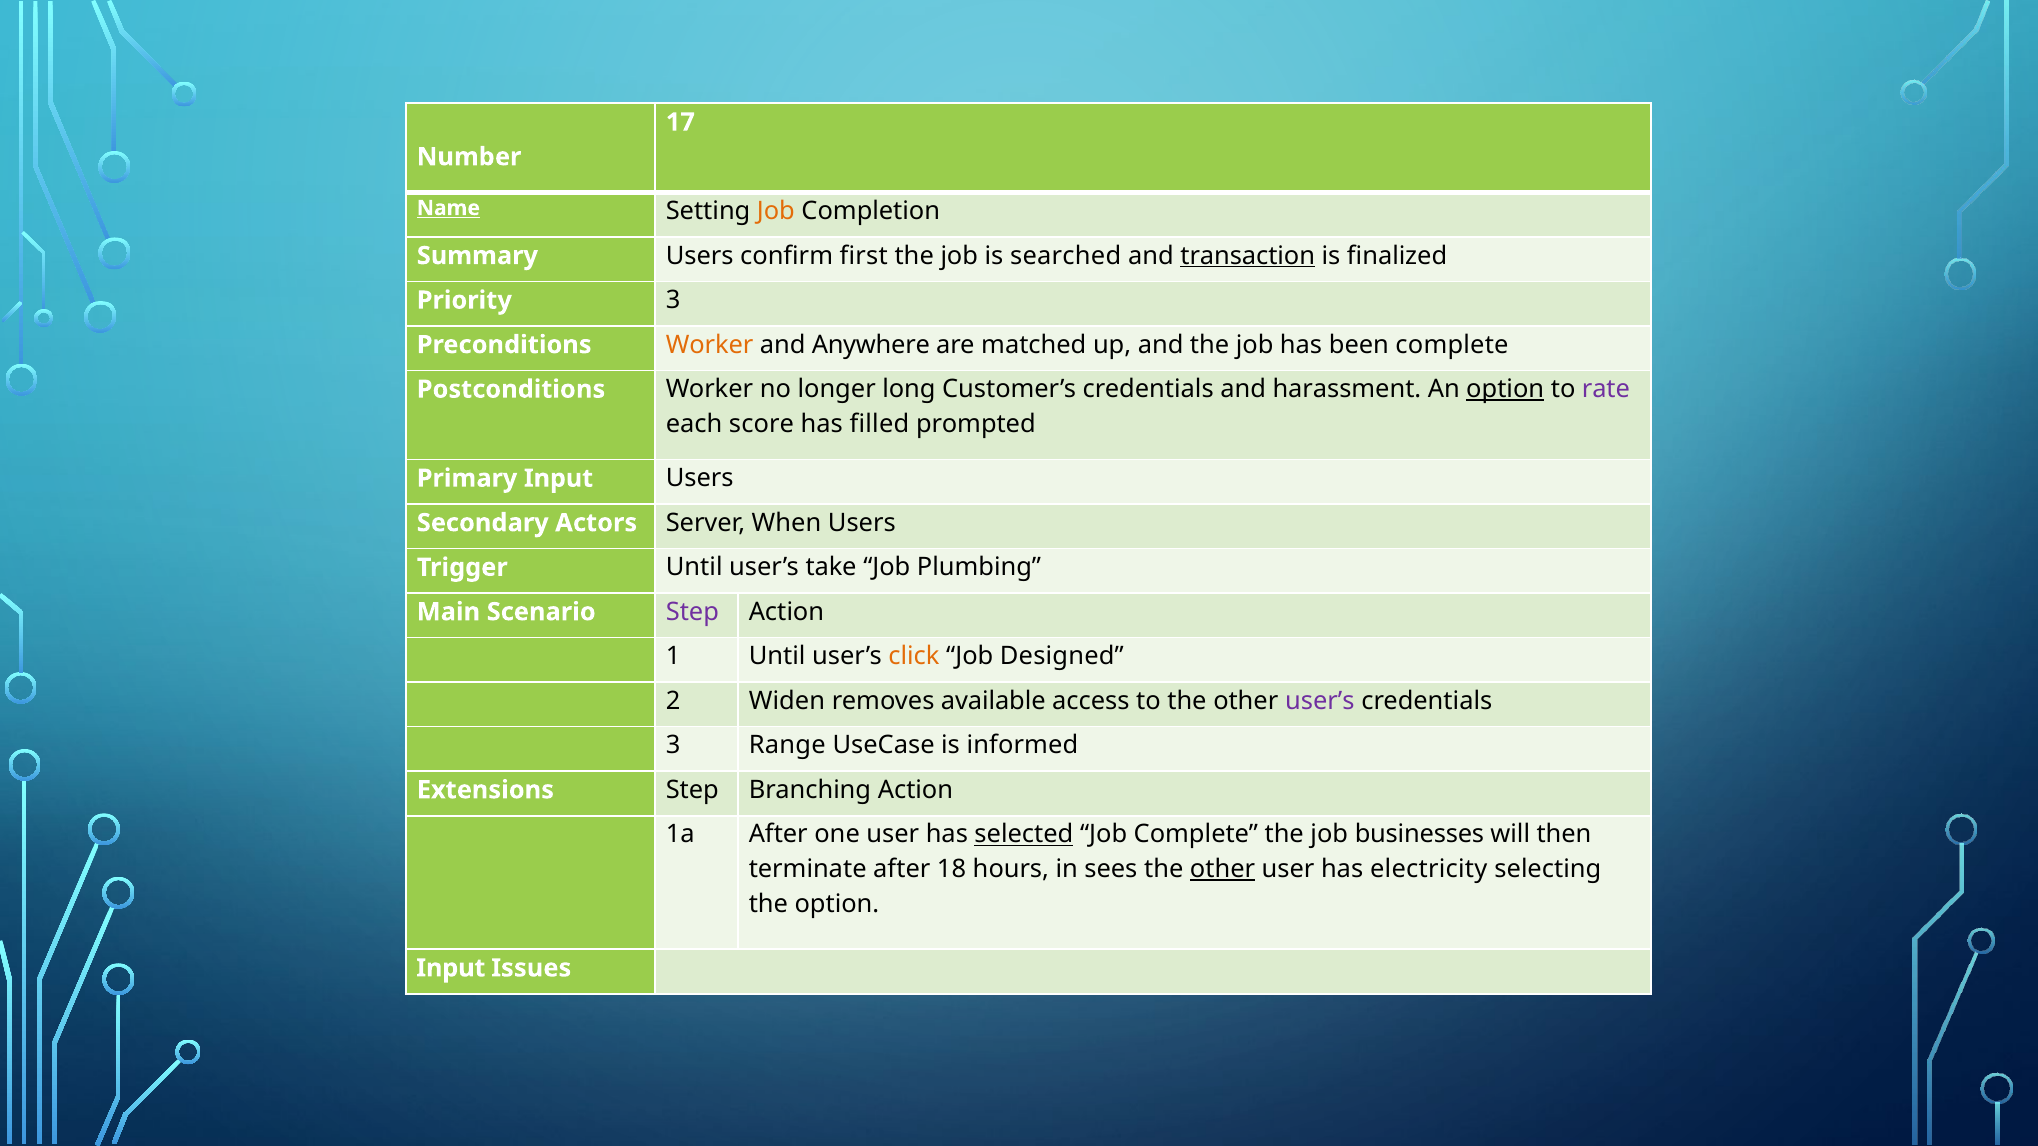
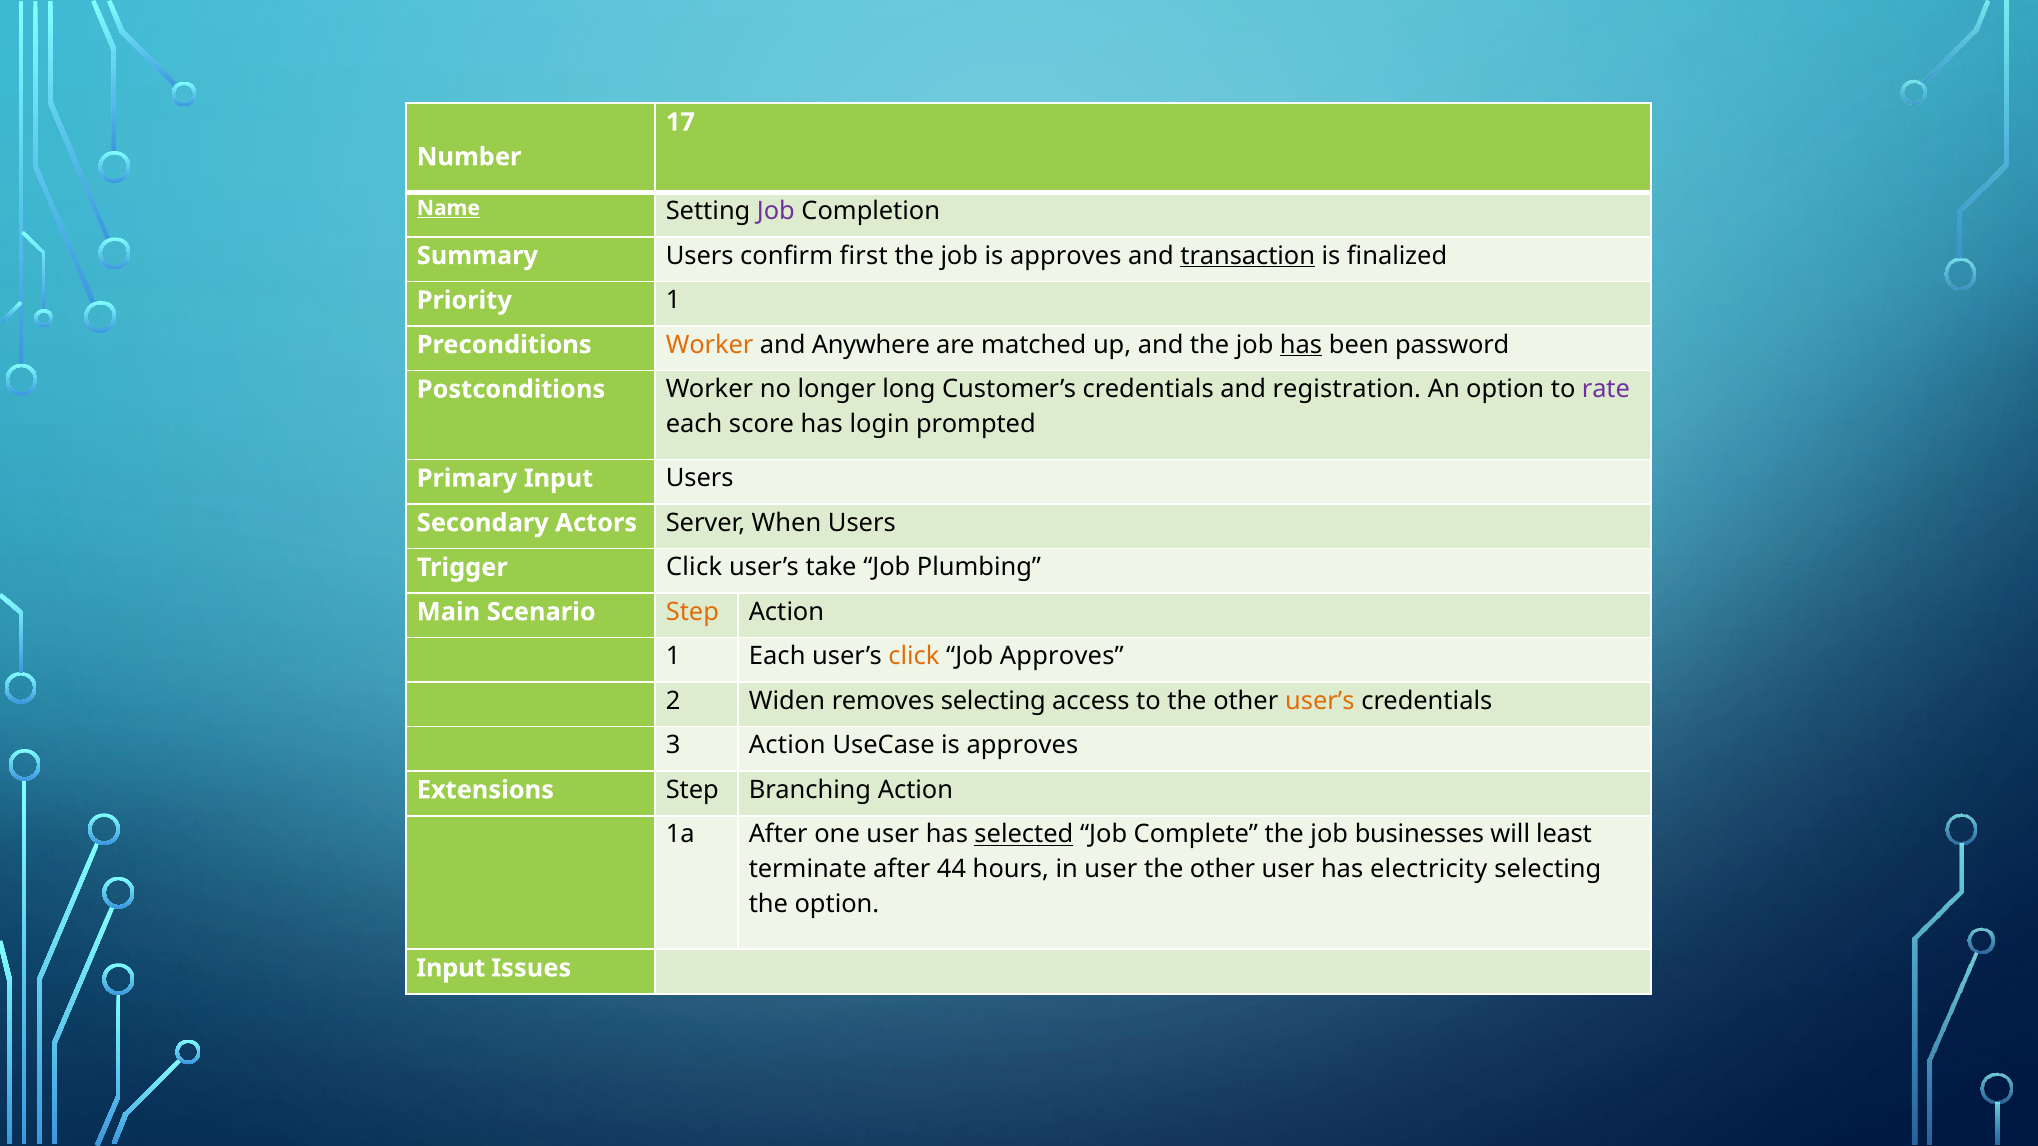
Job at (776, 211) colour: orange -> purple
job is searched: searched -> approves
Priority 3: 3 -> 1
has at (1301, 345) underline: none -> present
been complete: complete -> password
harassment: harassment -> registration
option at (1505, 389) underline: present -> none
filled: filled -> login
Trigger Until: Until -> Click
Step at (692, 612) colour: purple -> orange
1 Until: Until -> Each
Job Designed: Designed -> Approves
removes available: available -> selecting
user’s at (1320, 701) colour: purple -> orange
3 Range: Range -> Action
UseCase is informed: informed -> approves
then: then -> least
18: 18 -> 44
in sees: sees -> user
other at (1223, 869) underline: present -> none
